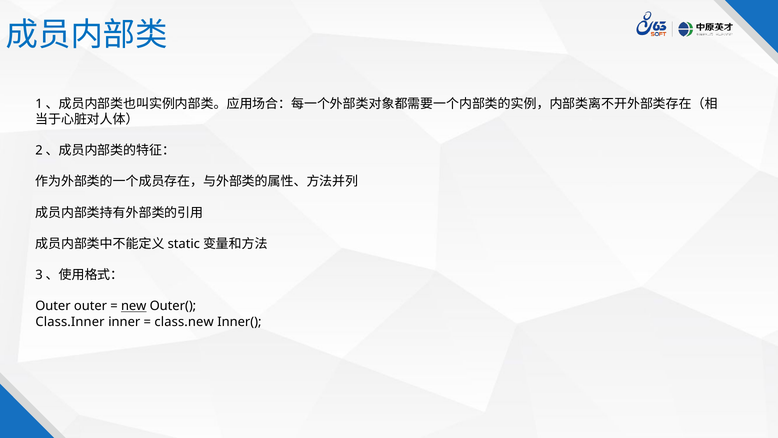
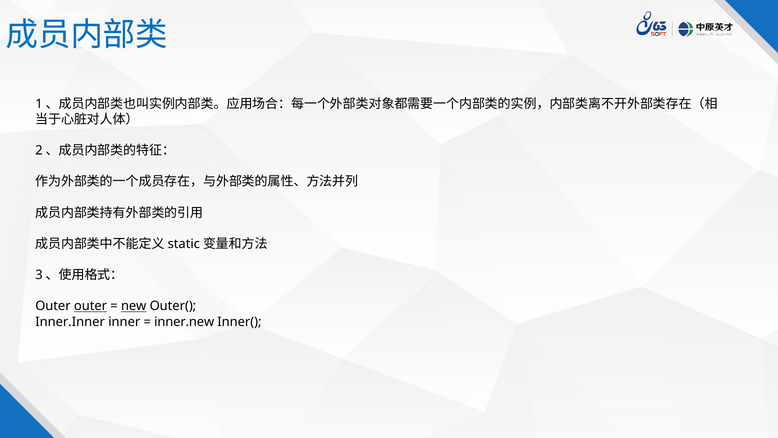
outer at (90, 306) underline: none -> present
Class.Inner: Class.Inner -> Inner.Inner
class.new: class.new -> inner.new
